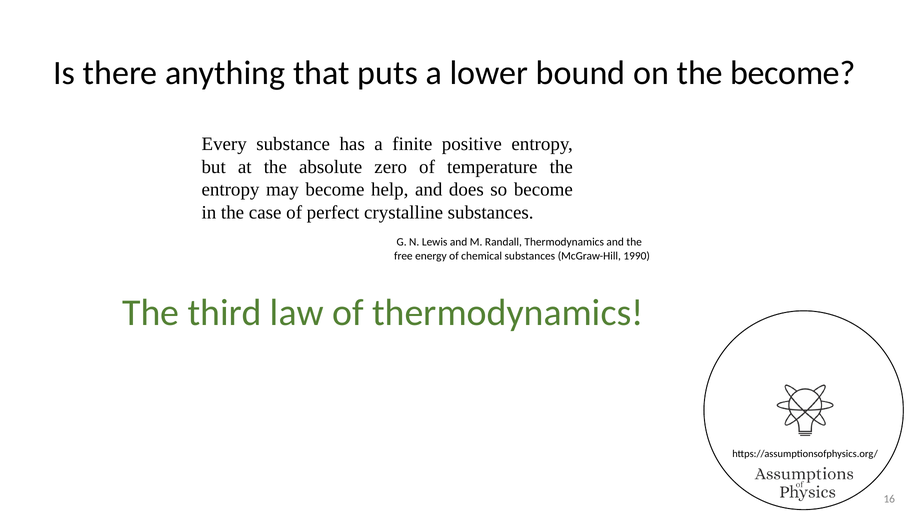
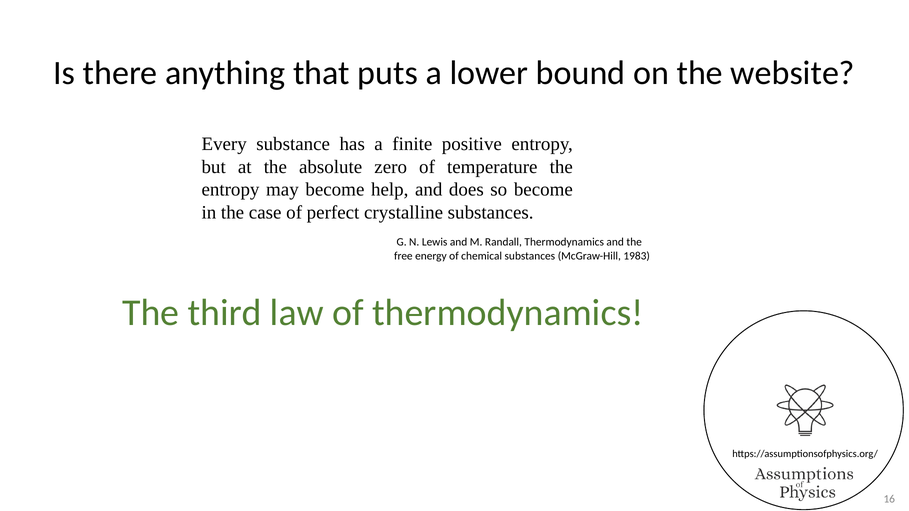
the become: become -> website
1990: 1990 -> 1983
